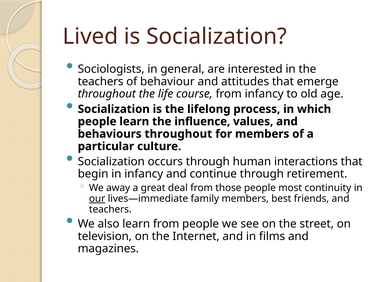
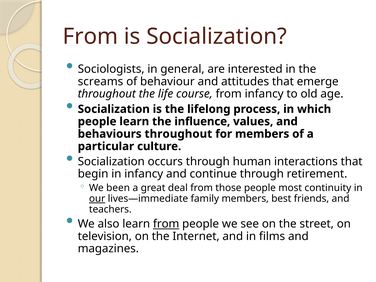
Lived at (90, 36): Lived -> From
teachers at (101, 81): teachers -> screams
away: away -> been
from at (166, 224) underline: none -> present
